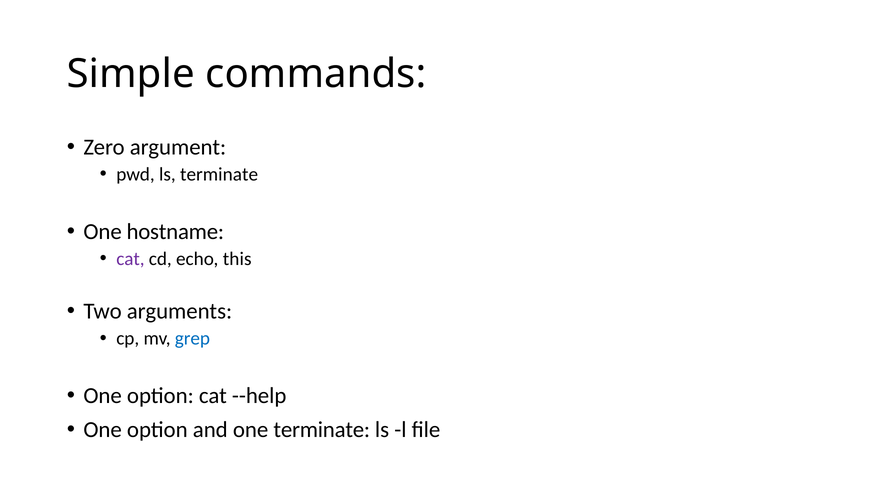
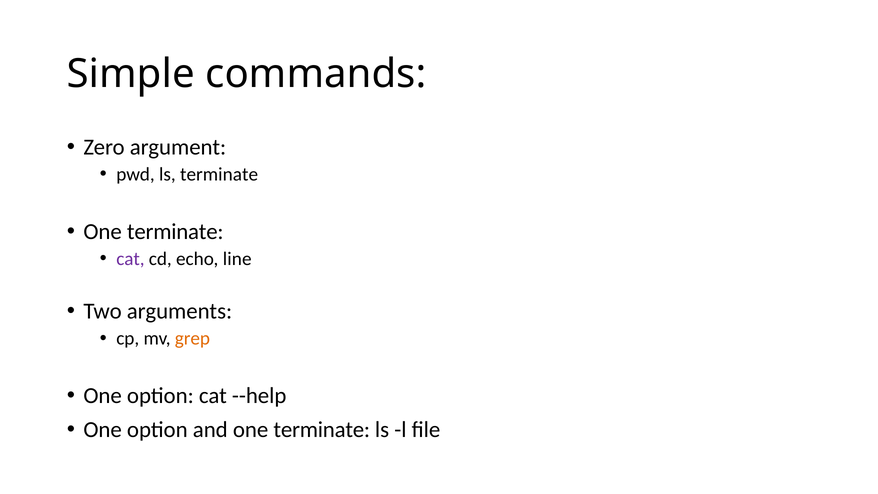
hostname at (175, 231): hostname -> terminate
this: this -> line
grep colour: blue -> orange
